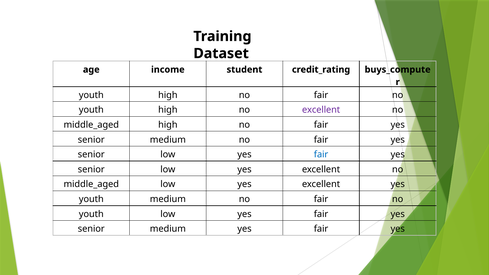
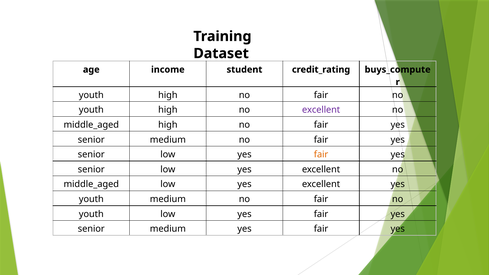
fair at (321, 155) colour: blue -> orange
